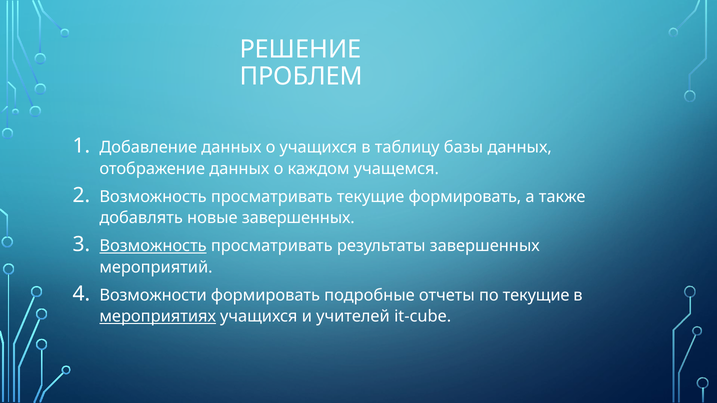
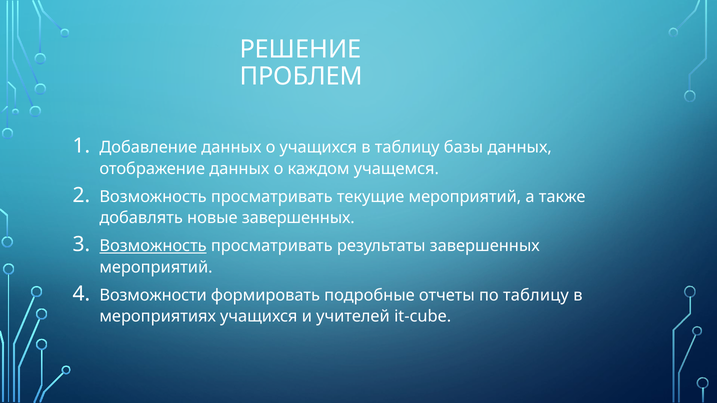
текущие формировать: формировать -> мероприятий
по текущие: текущие -> таблицу
мероприятиях underline: present -> none
